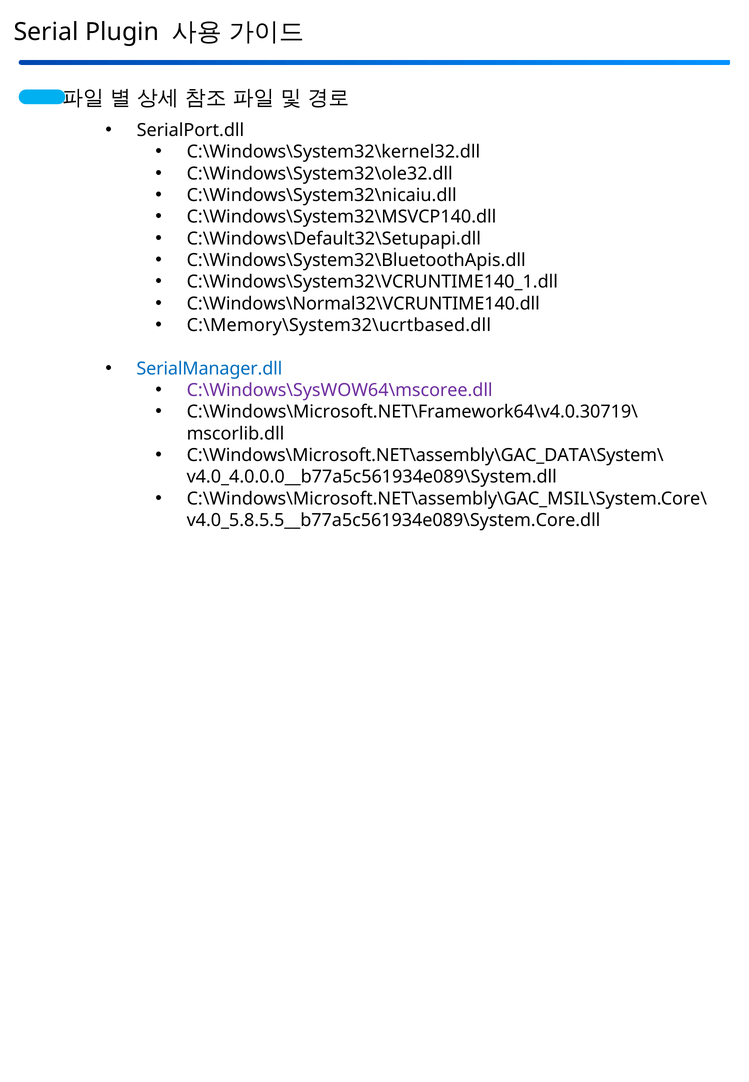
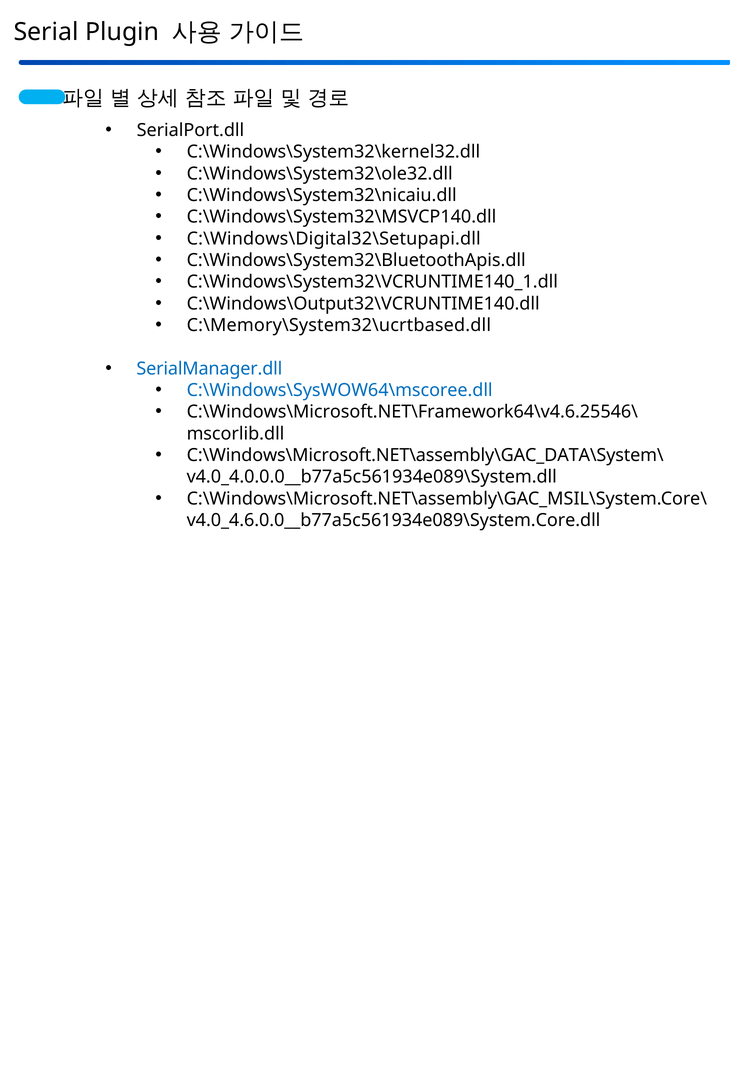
C:\Windows\Default32\Setupapi.dll: C:\Windows\Default32\Setupapi.dll -> C:\Windows\Digital32\Setupapi.dll
C:\Windows\Normal32\VCRUNTIME140.dll: C:\Windows\Normal32\VCRUNTIME140.dll -> C:\Windows\Output32\VCRUNTIME140.dll
C:\Windows\SysWOW64\mscoree.dll colour: purple -> blue
C:\Windows\Microsoft.NET\Framework64\v4.0.30719\: C:\Windows\Microsoft.NET\Framework64\v4.0.30719\ -> C:\Windows\Microsoft.NET\Framework64\v4.6.25546\
v4.0_5.8.5.5__b77a5c561934e089\System.Core.dll: v4.0_5.8.5.5__b77a5c561934e089\System.Core.dll -> v4.0_4.6.0.0__b77a5c561934e089\System.Core.dll
